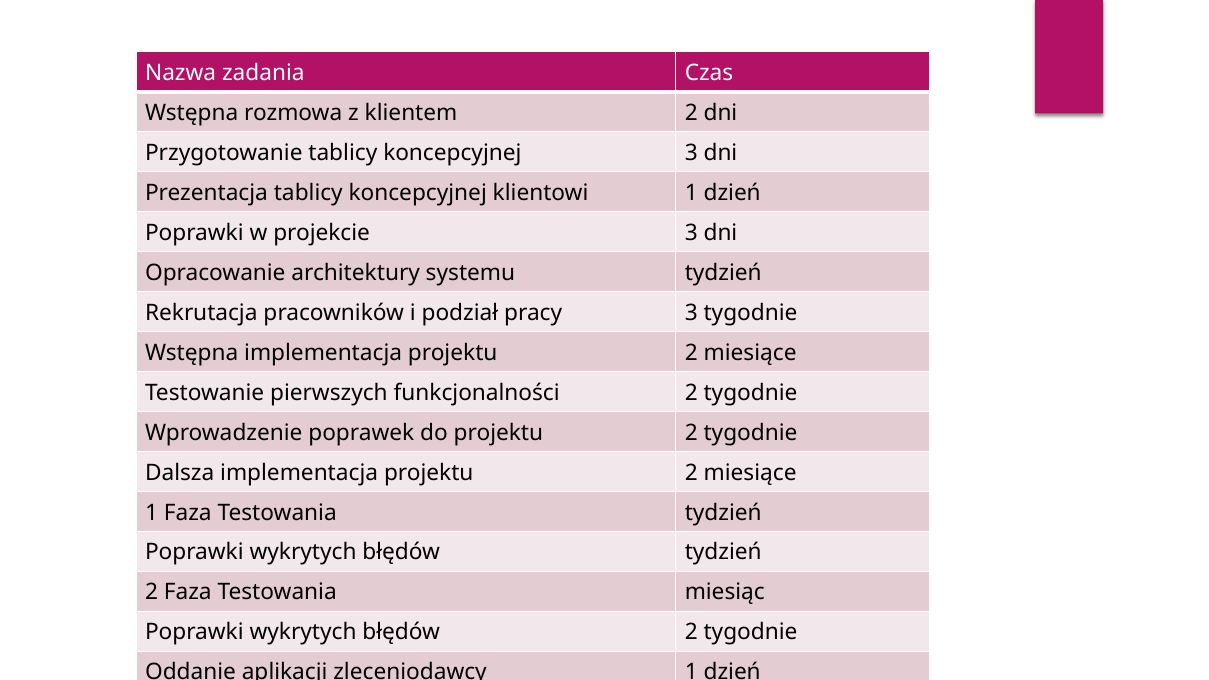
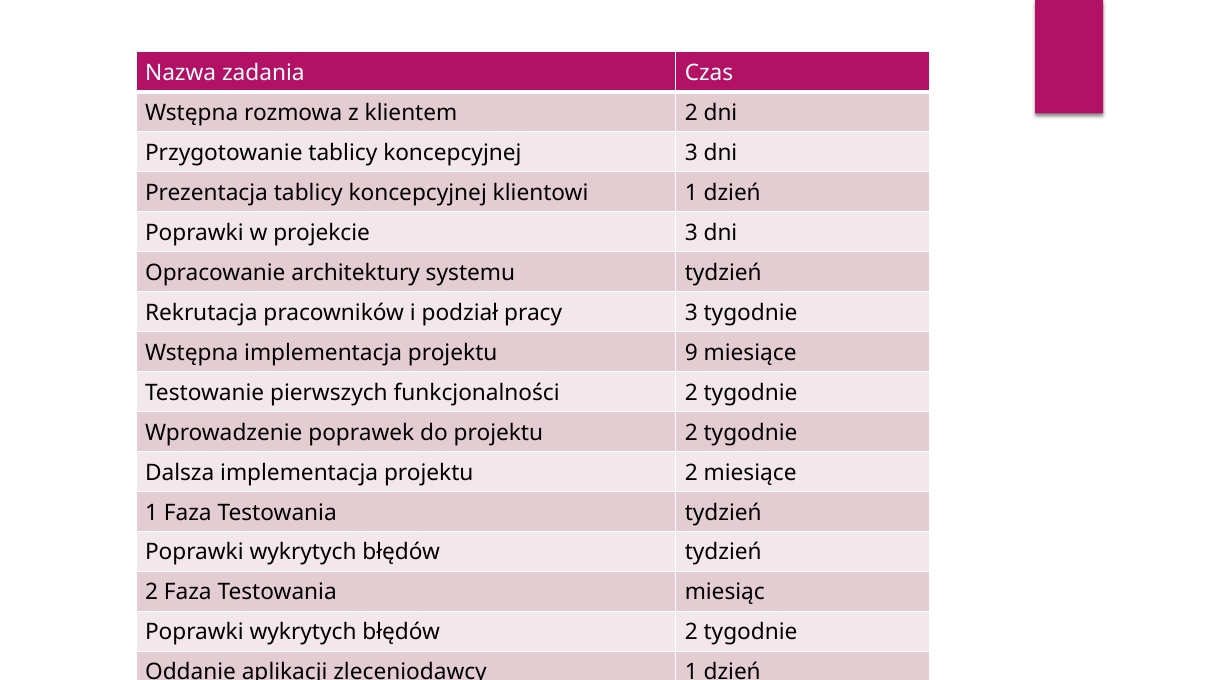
Wstępna implementacja projektu 2: 2 -> 9
